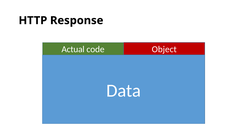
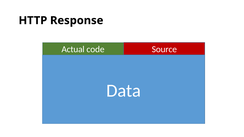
Object: Object -> Source
